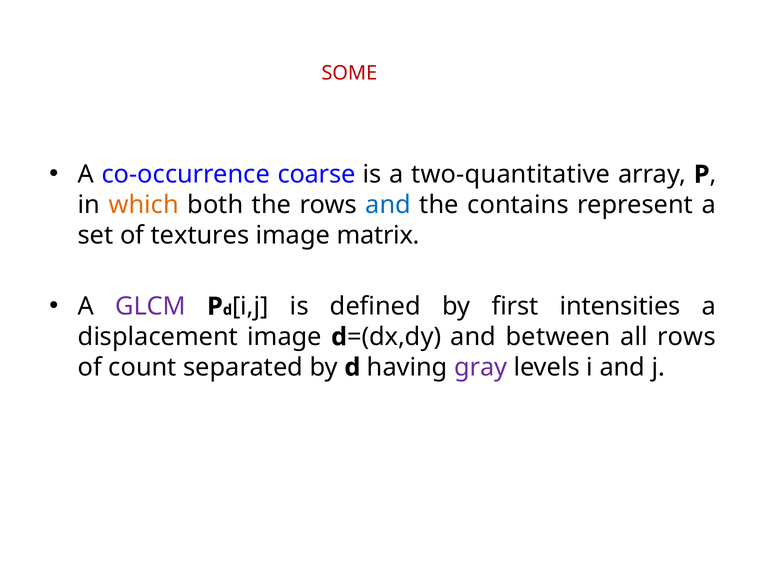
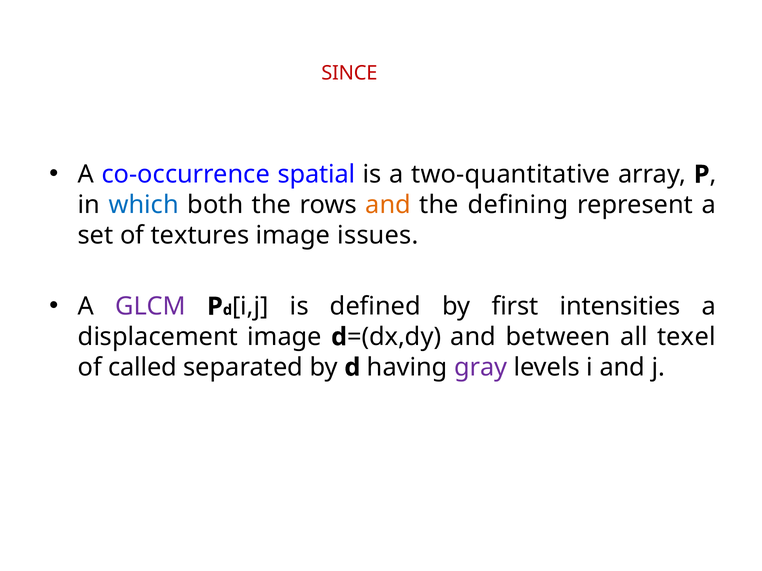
SOME: SOME -> SINCE
coarse: coarse -> spatial
which colour: orange -> blue
and at (388, 205) colour: blue -> orange
contains: contains -> defining
matrix: matrix -> issues
all rows: rows -> texel
count: count -> called
